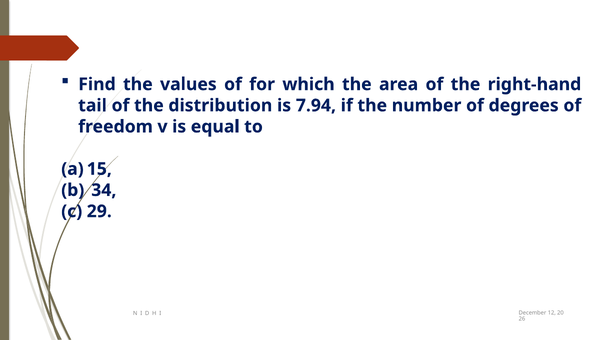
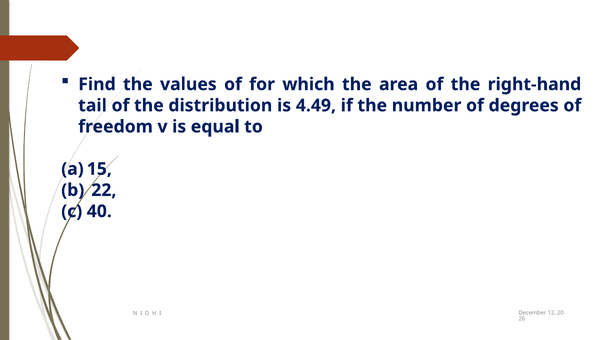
7.94: 7.94 -> 4.49
34: 34 -> 22
29: 29 -> 40
